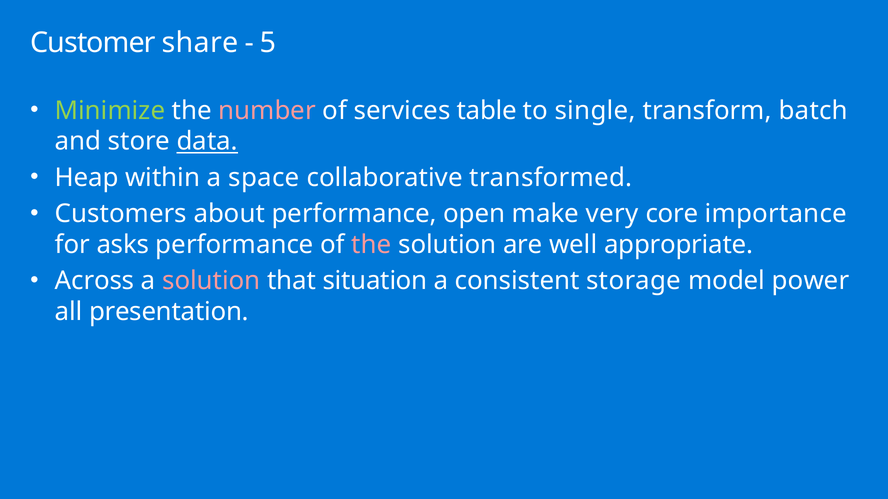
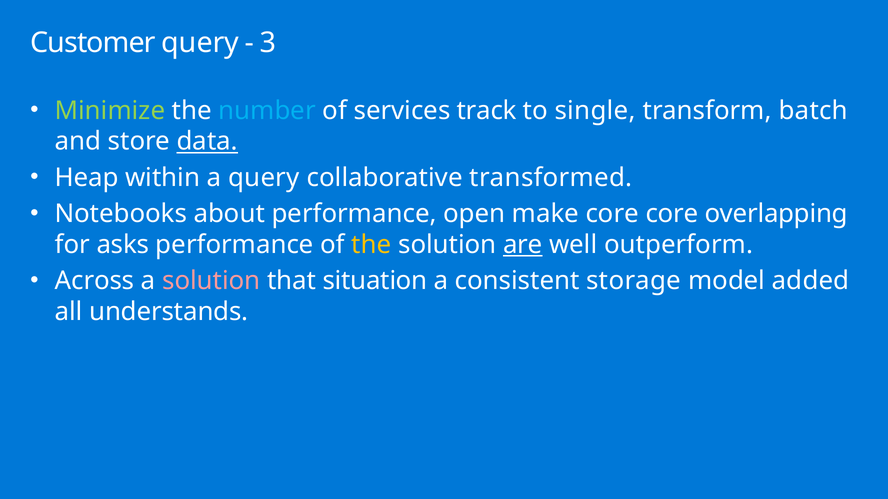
Customer share: share -> query
5: 5 -> 3
number colour: pink -> light blue
table: table -> track
a space: space -> query
Customers: Customers -> Notebooks
make very: very -> core
importance: importance -> overlapping
the at (371, 245) colour: pink -> yellow
are underline: none -> present
appropriate: appropriate -> outperform
power: power -> added
presentation: presentation -> understands
